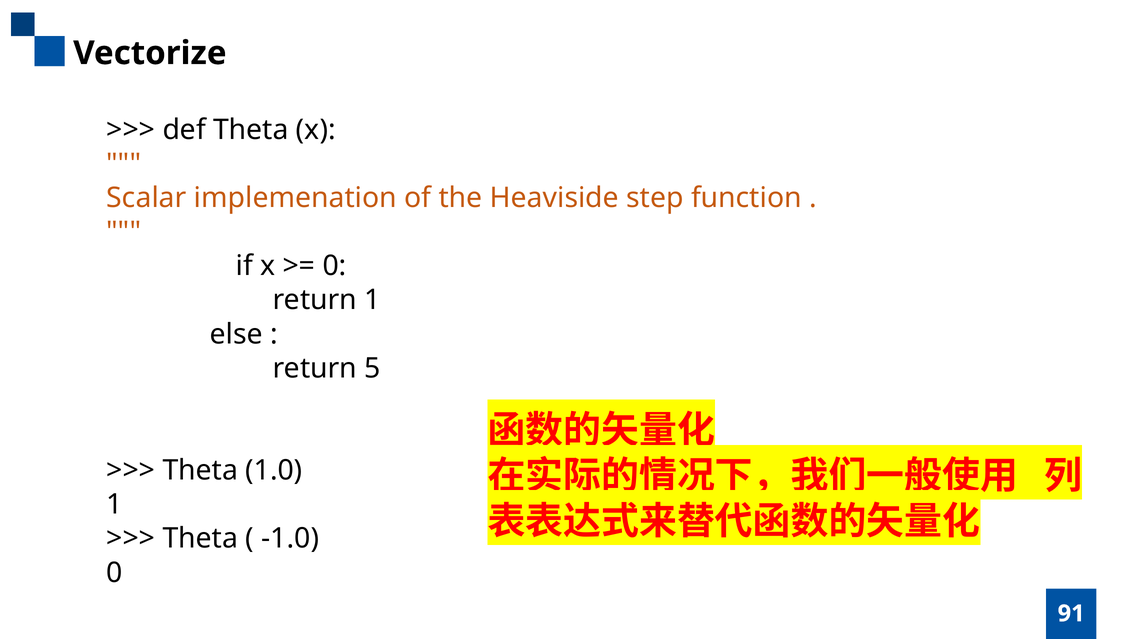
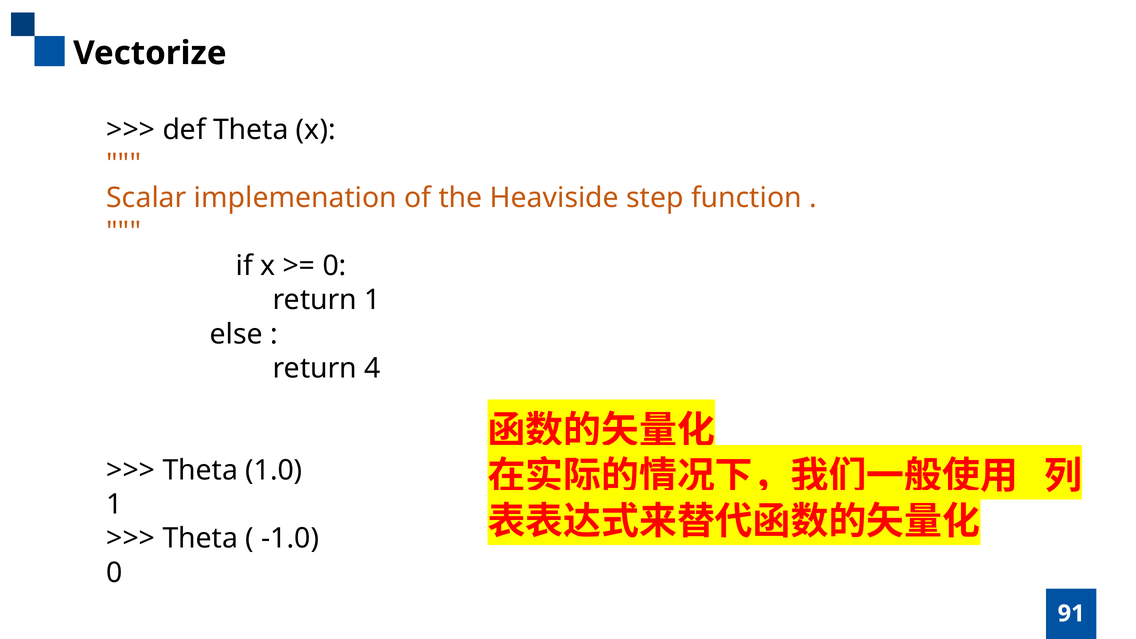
5: 5 -> 4
